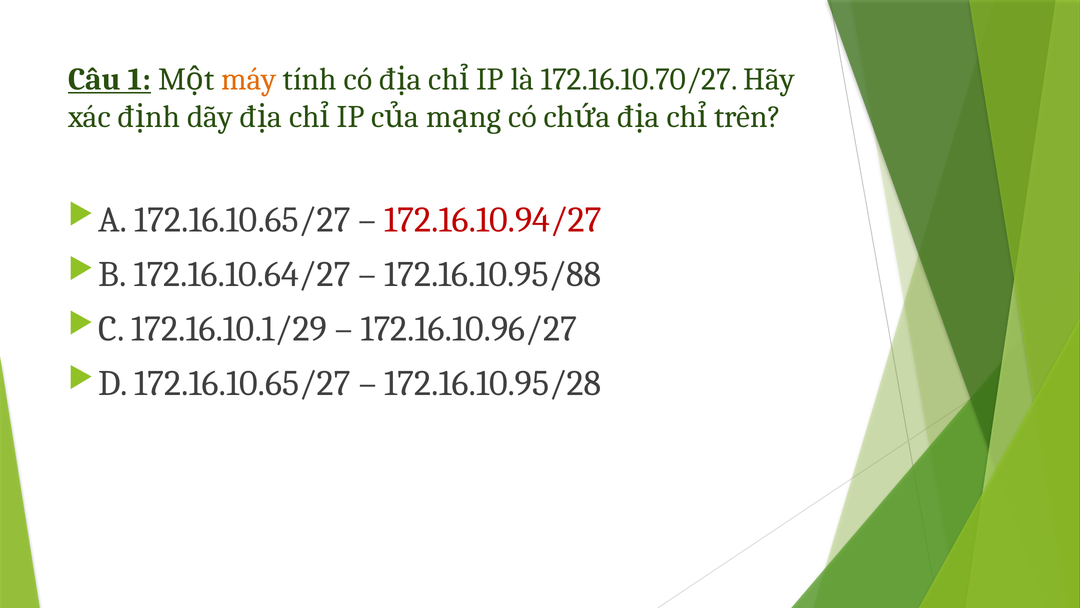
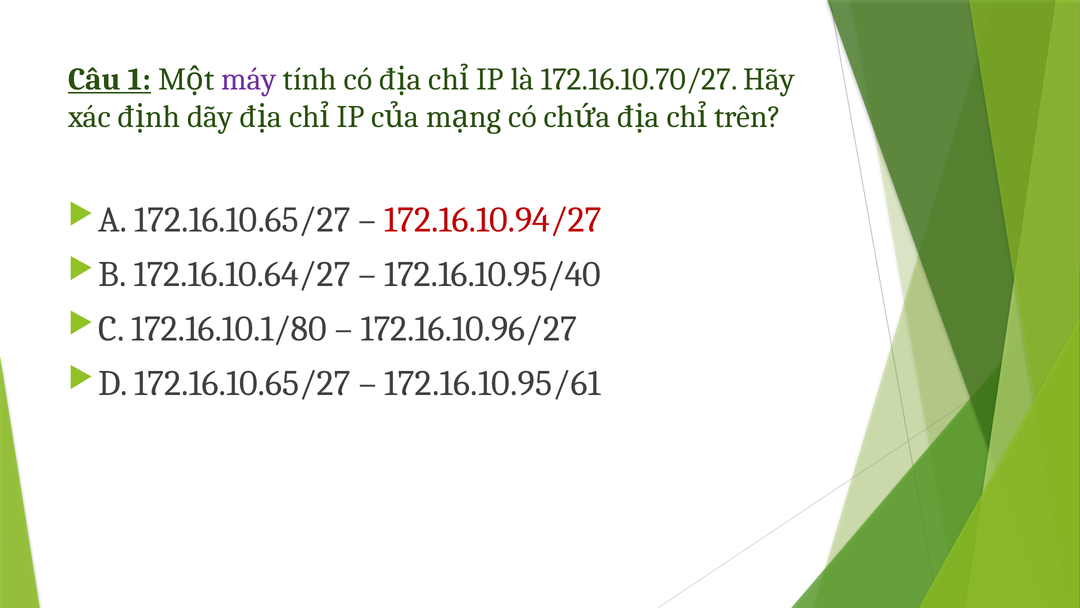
máy colour: orange -> purple
172.16.10.95/88: 172.16.10.95/88 -> 172.16.10.95/40
172.16.10.1/29: 172.16.10.1/29 -> 172.16.10.1/80
172.16.10.95/28: 172.16.10.95/28 -> 172.16.10.95/61
